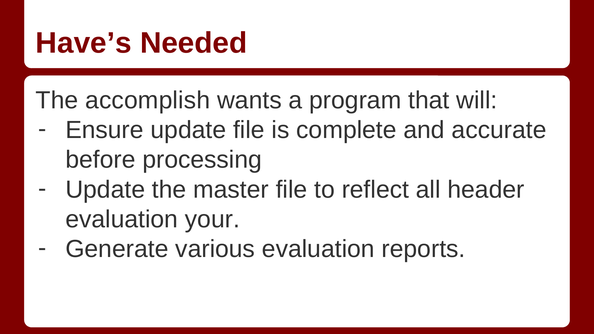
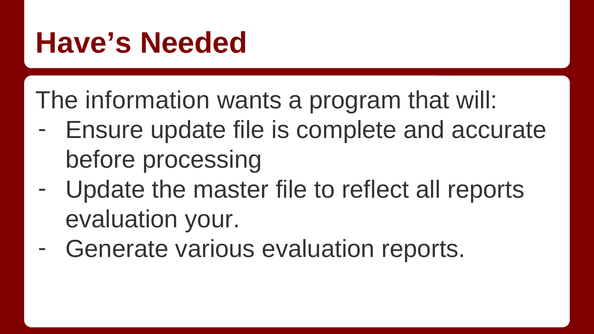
accomplish: accomplish -> information
all header: header -> reports
